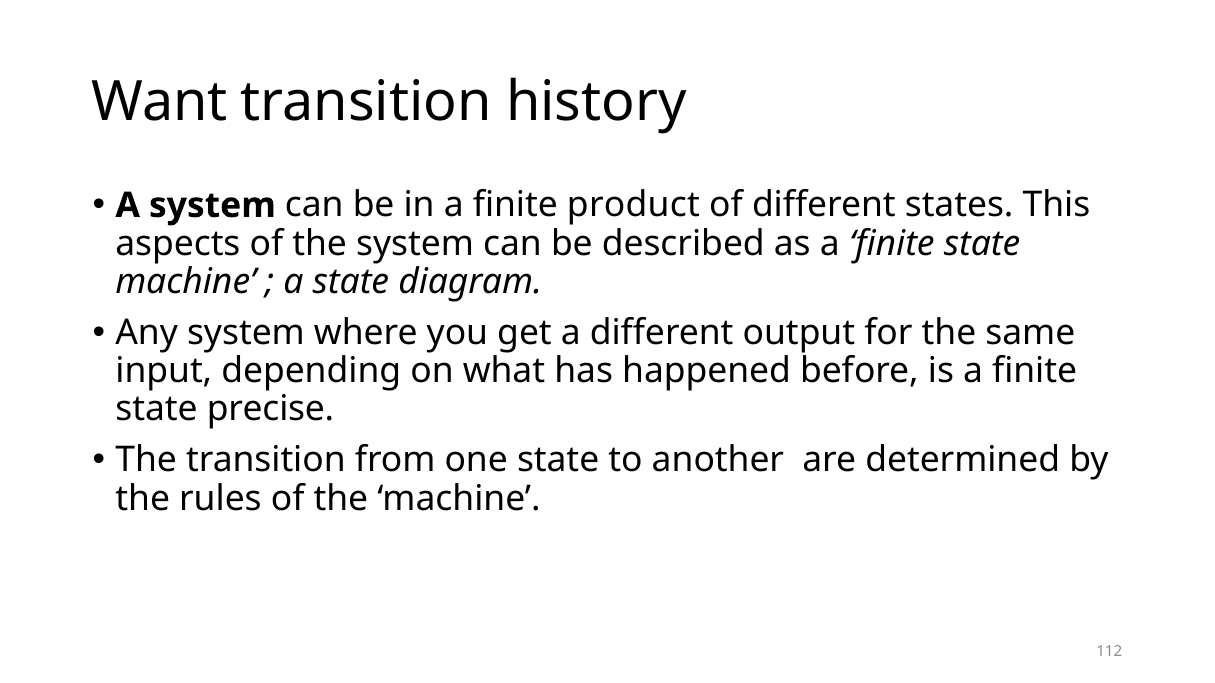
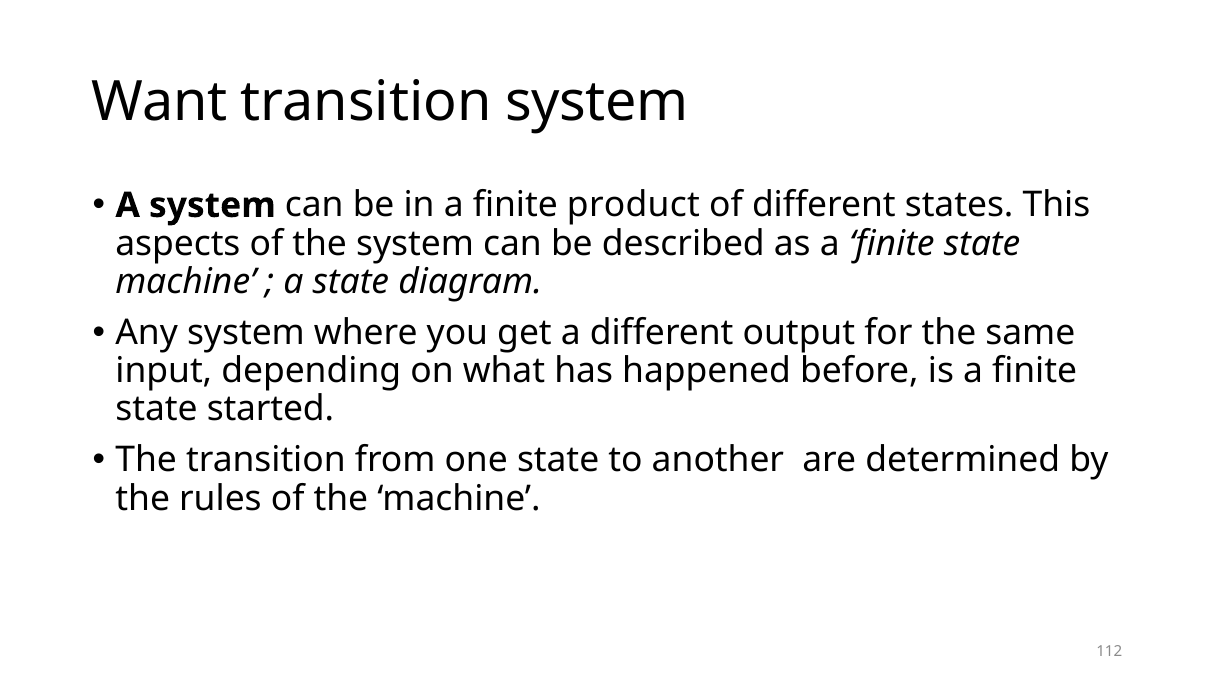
transition history: history -> system
precise: precise -> started
